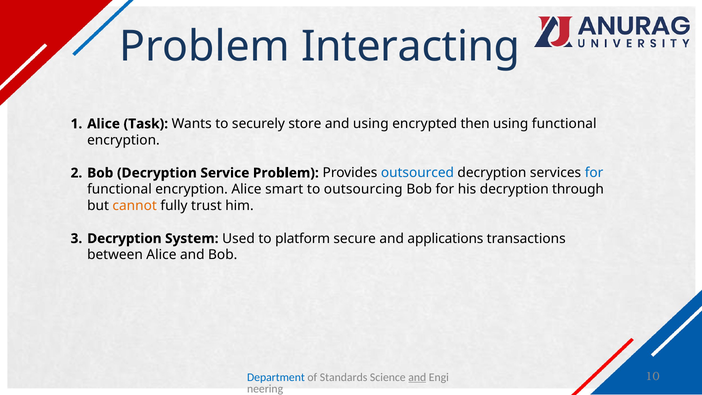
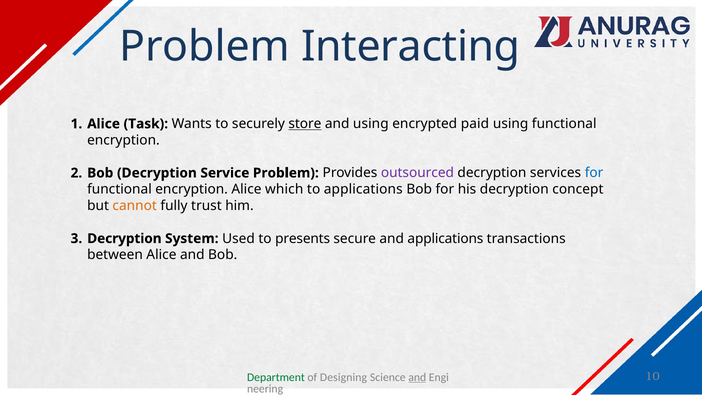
store underline: none -> present
then: then -> paid
outsourced colour: blue -> purple
smart: smart -> which
to outsourcing: outsourcing -> applications
through: through -> concept
platform: platform -> presents
Department colour: blue -> green
Standards: Standards -> Designing
